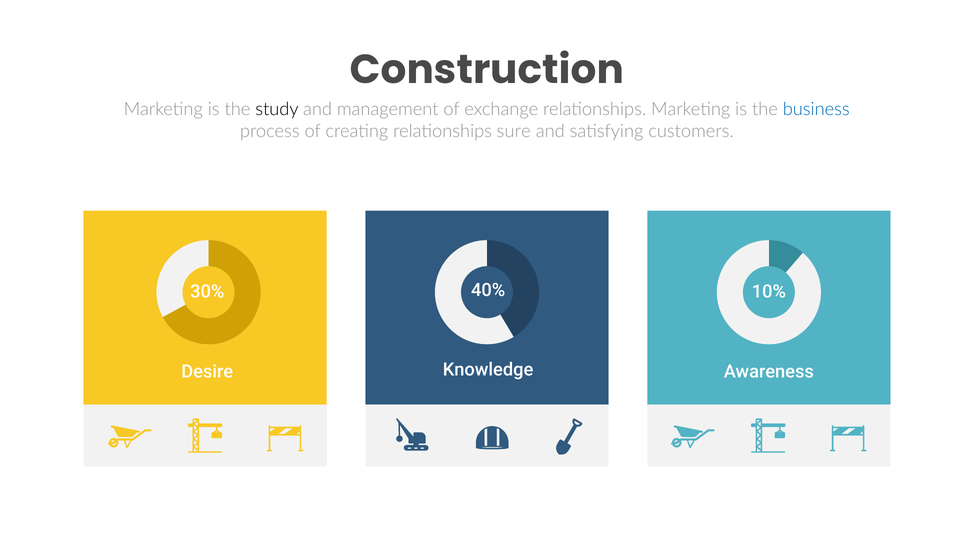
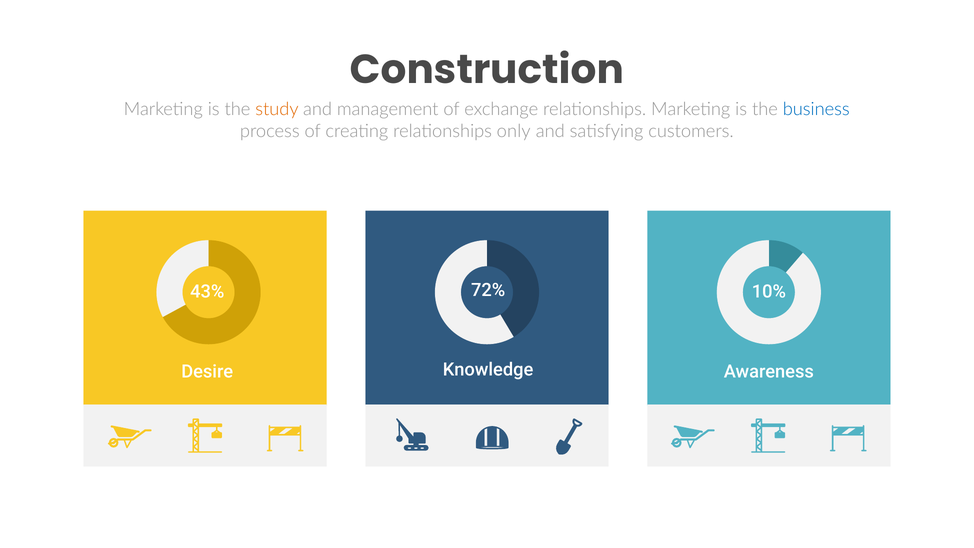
study colour: black -> orange
sure: sure -> only
40%: 40% -> 72%
30%: 30% -> 43%
